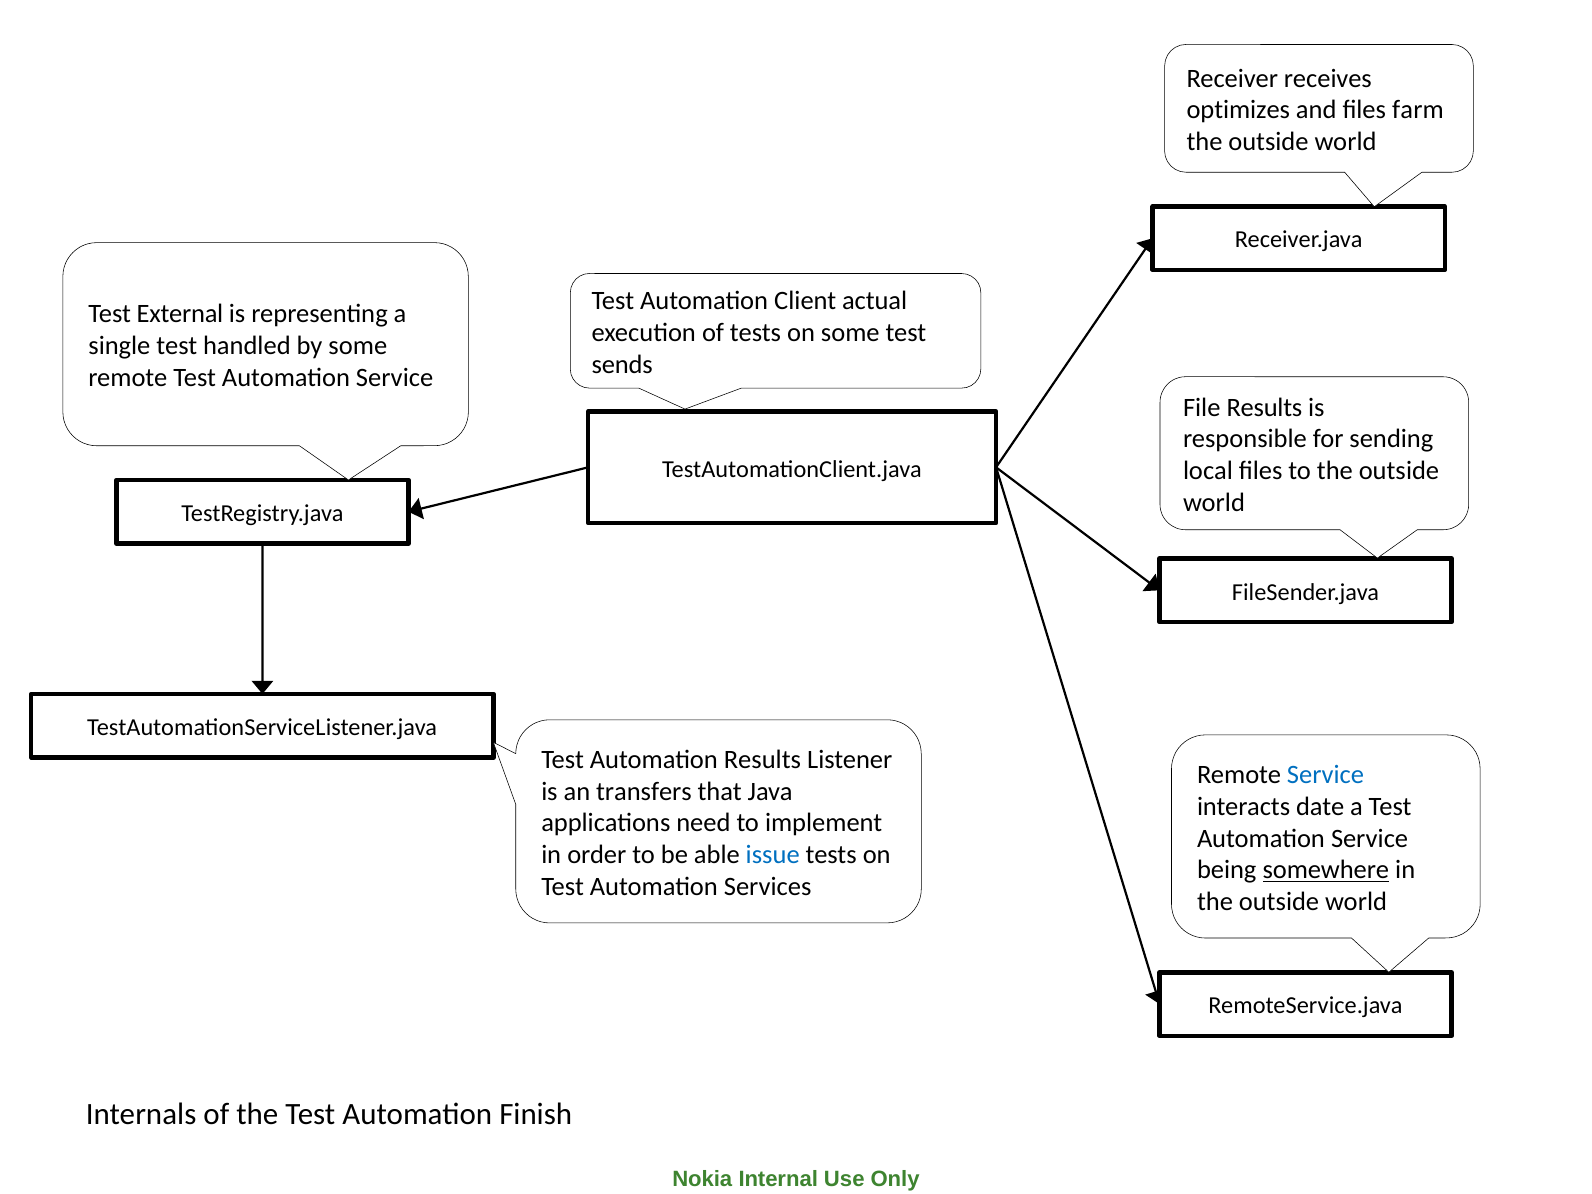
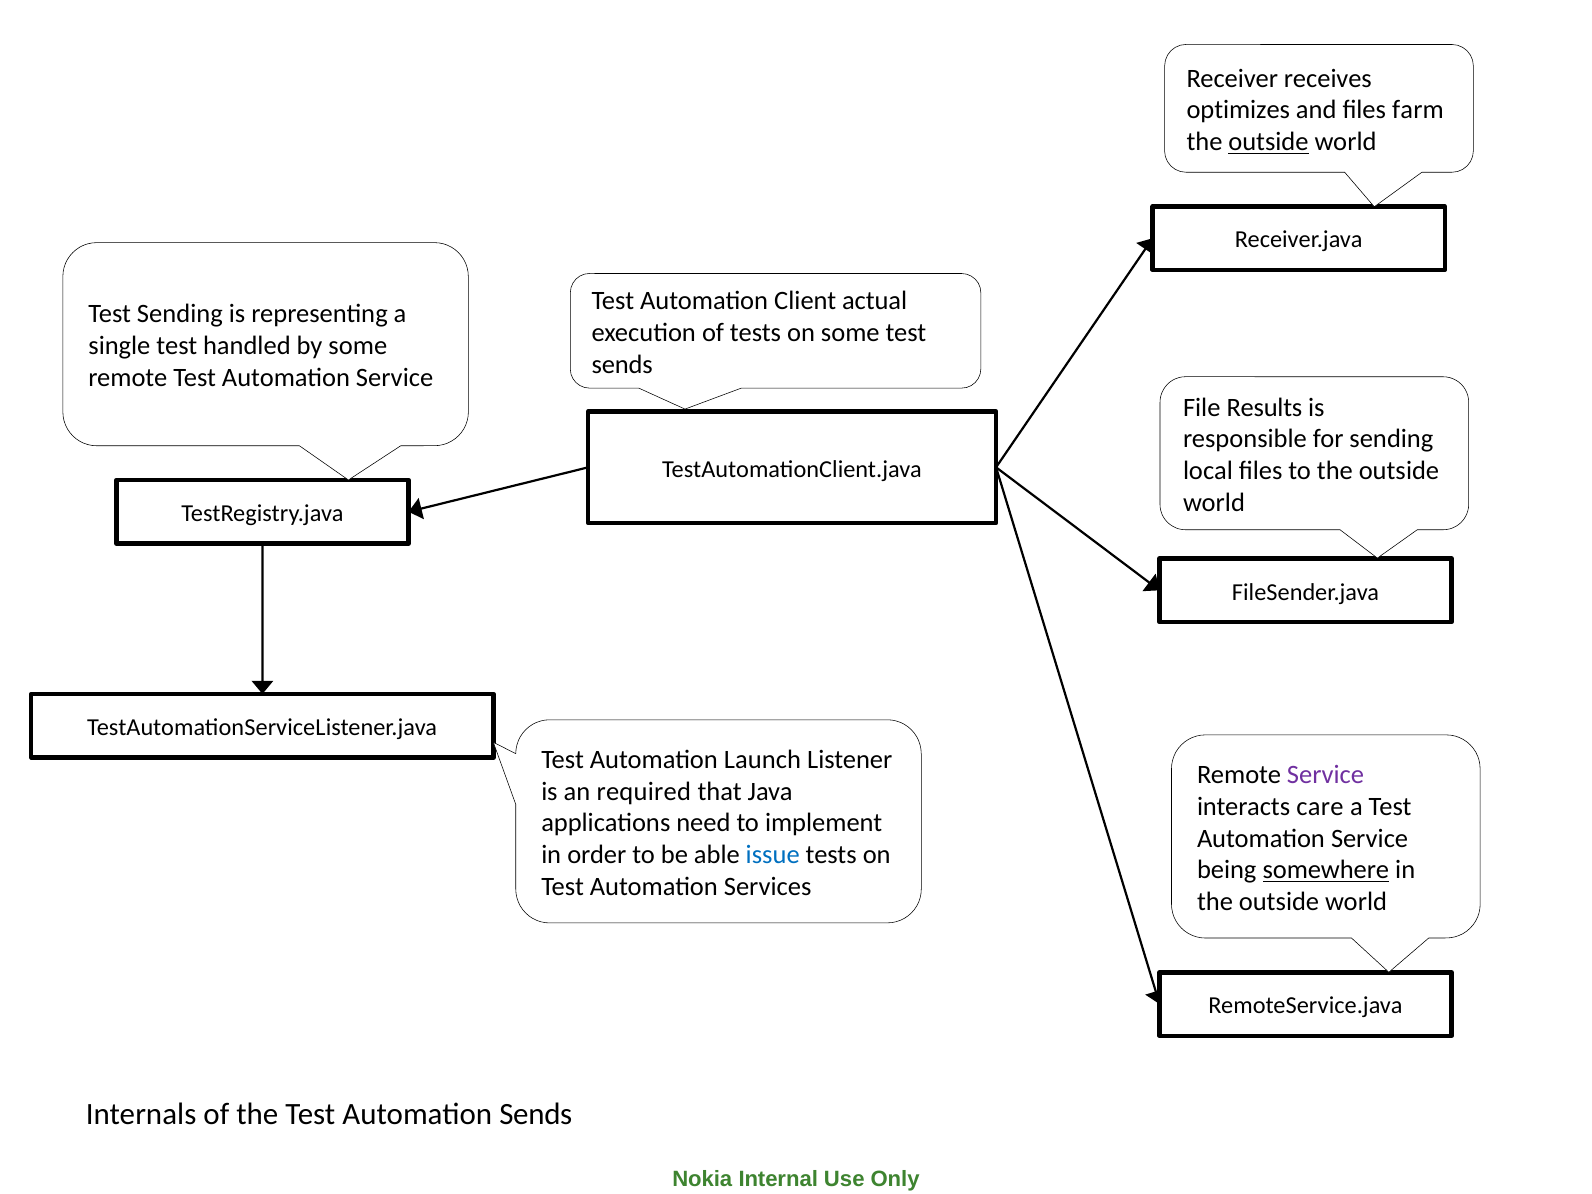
outside at (1268, 142) underline: none -> present
Test External: External -> Sending
Automation Results: Results -> Launch
Service at (1326, 775) colour: blue -> purple
transfers: transfers -> required
date: date -> care
Automation Finish: Finish -> Sends
